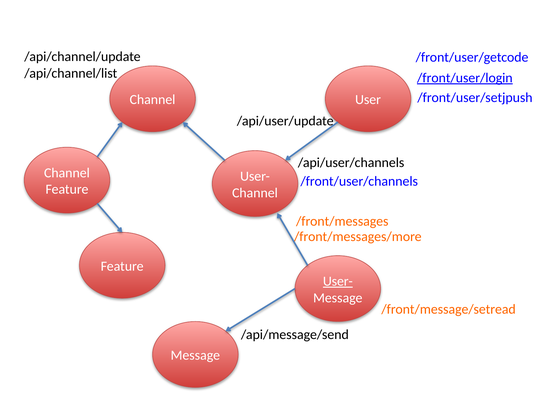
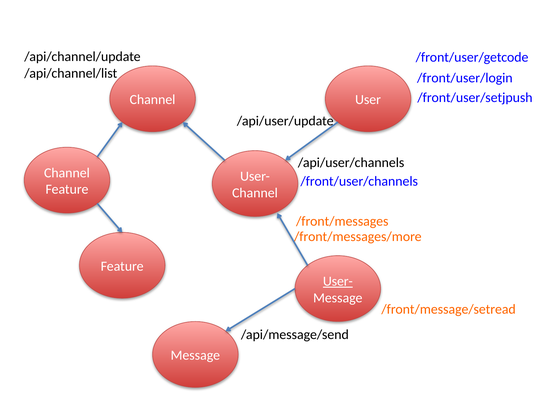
/front/user/login underline: present -> none
